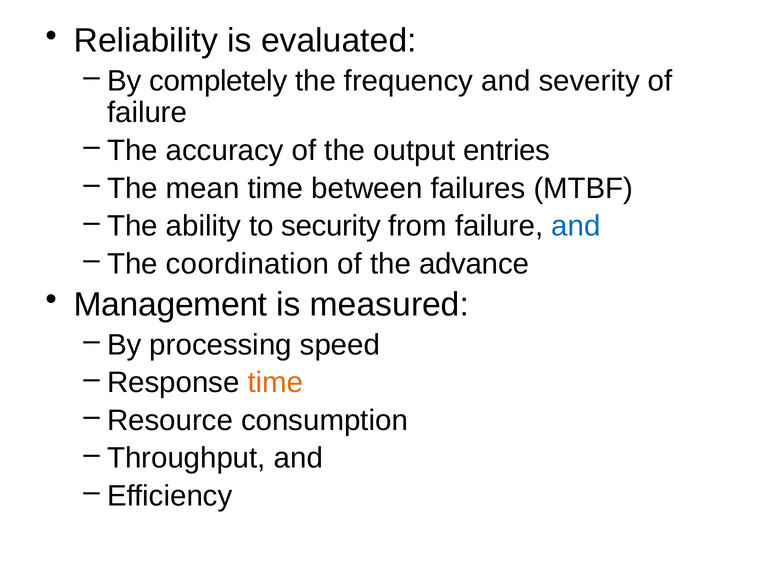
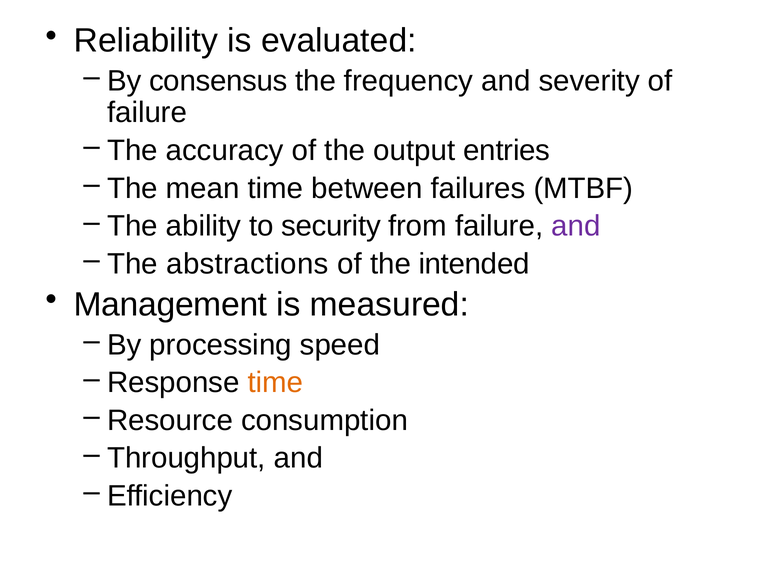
completely: completely -> consensus
and at (576, 226) colour: blue -> purple
coordination: coordination -> abstractions
advance: advance -> intended
